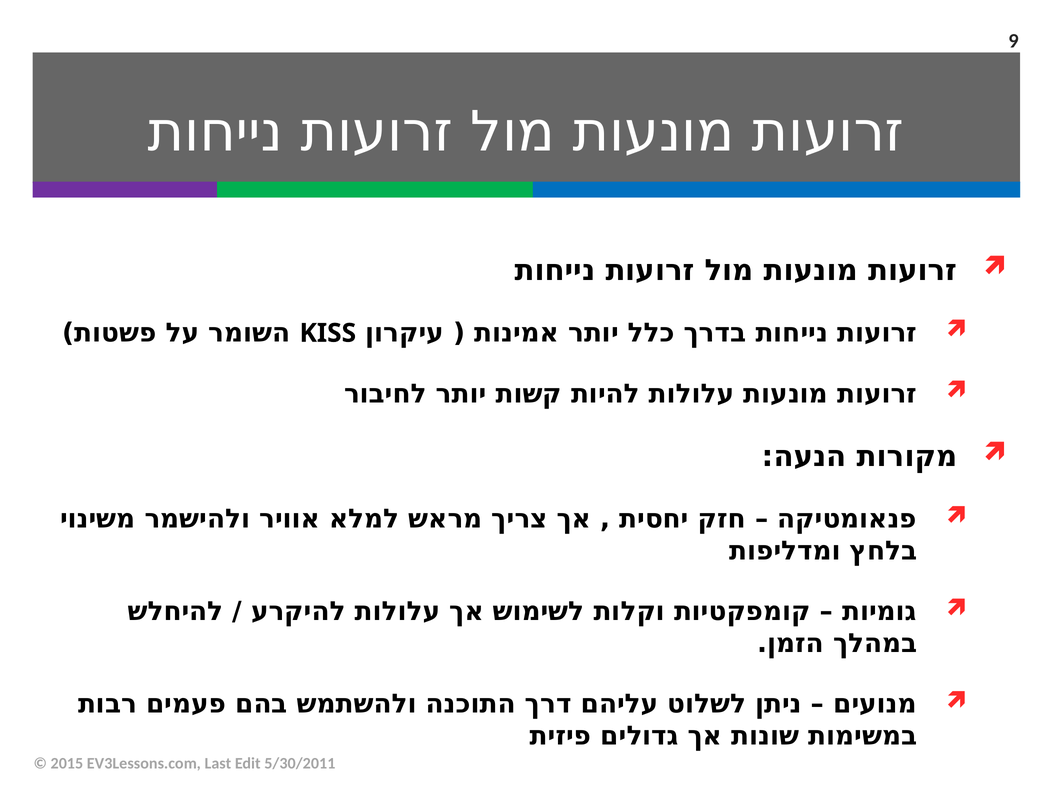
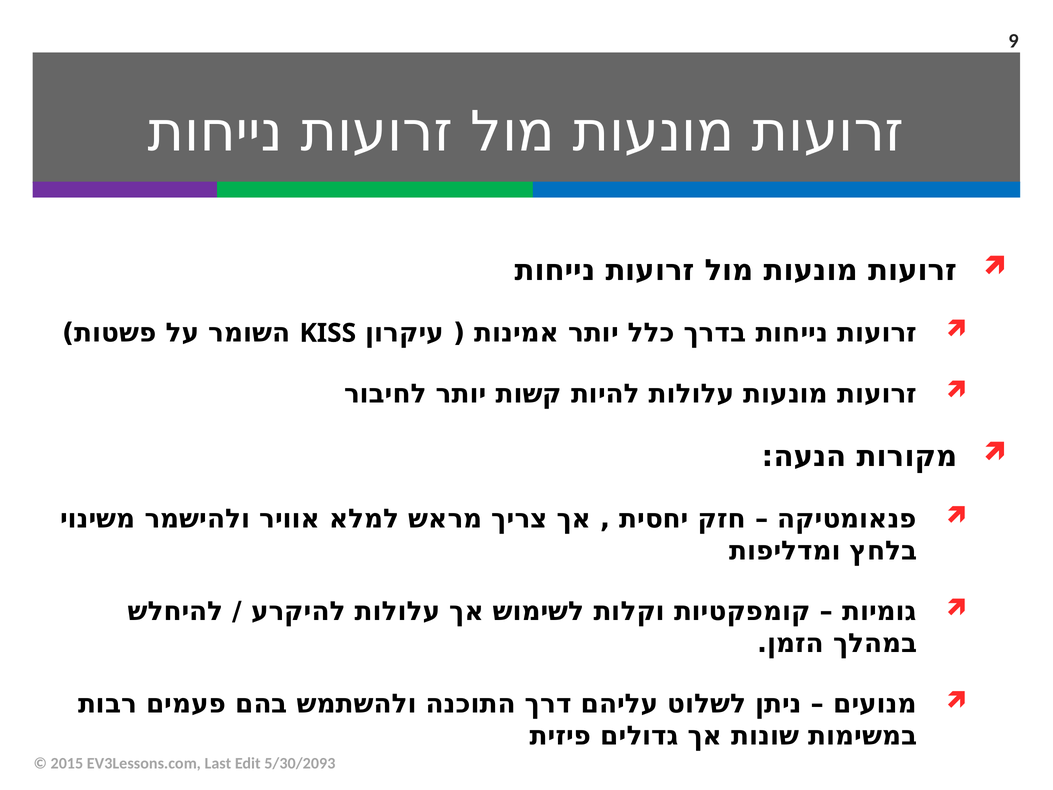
5/30/2011: 5/30/2011 -> 5/30/2093
